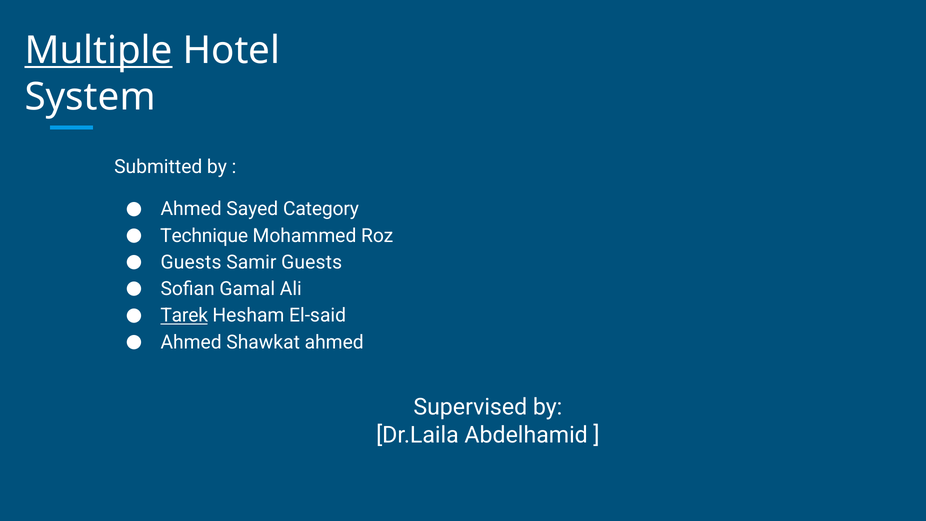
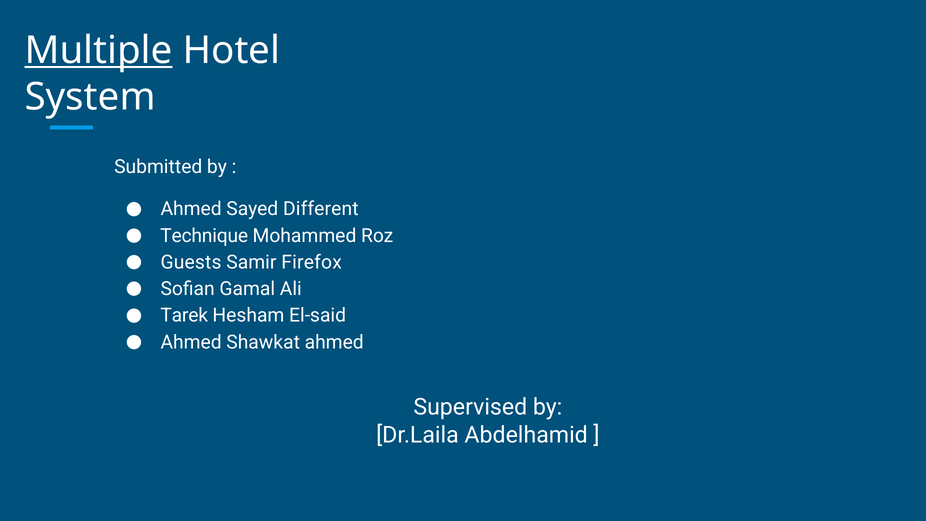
Category: Category -> Different
Samir Guests: Guests -> Firefox
Tarek underline: present -> none
